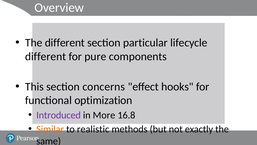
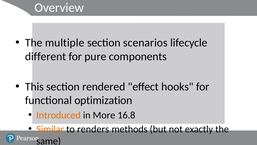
The different: different -> multiple
particular: particular -> scenarios
concerns: concerns -> rendered
Introduced colour: purple -> orange
realistic: realistic -> renders
